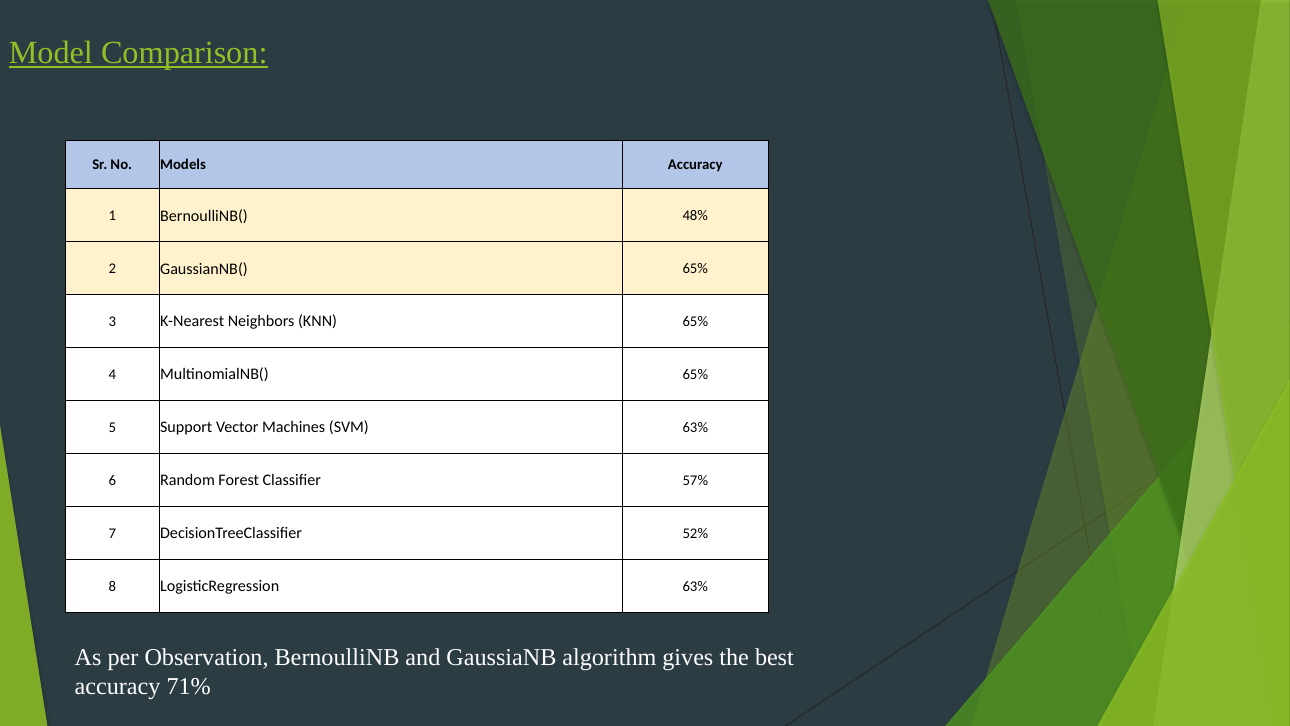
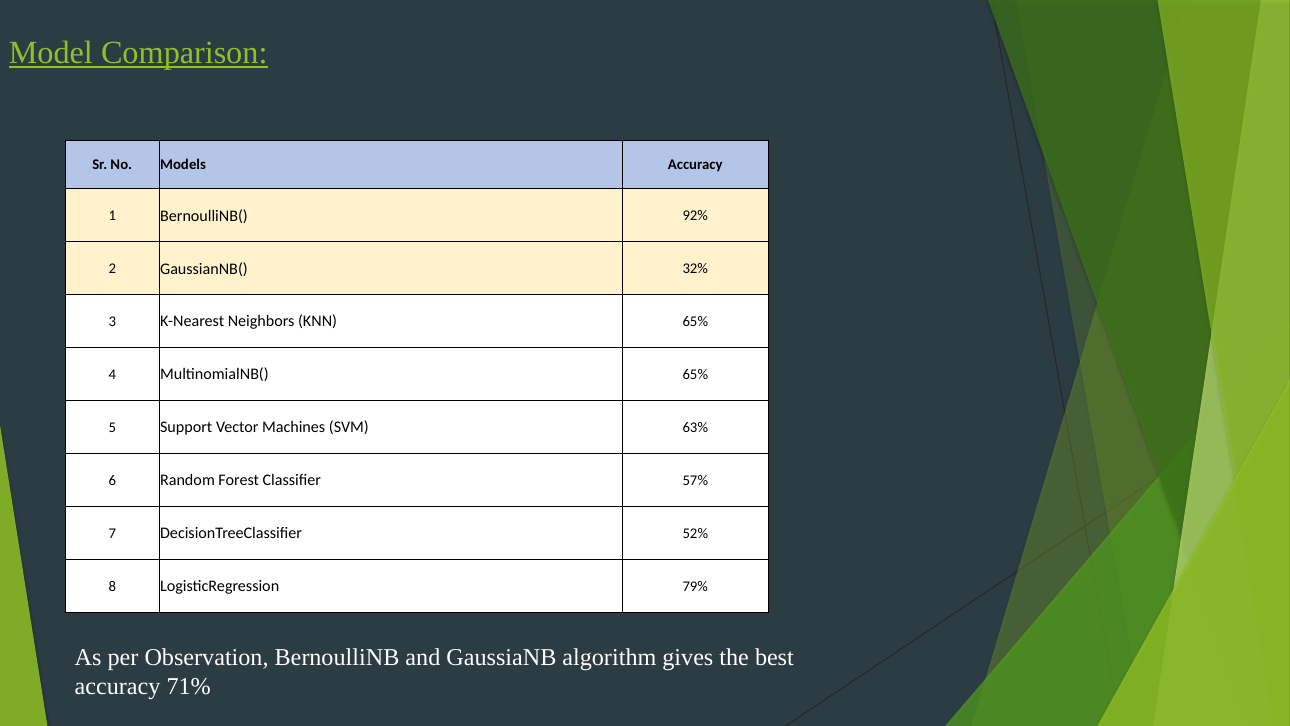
48%: 48% -> 92%
GaussianNB( 65%: 65% -> 32%
LogisticRegression 63%: 63% -> 79%
